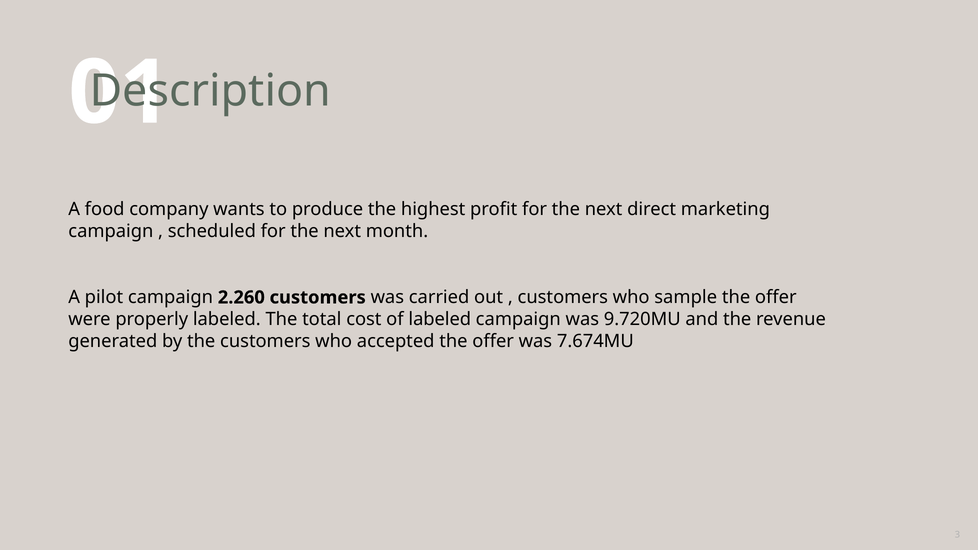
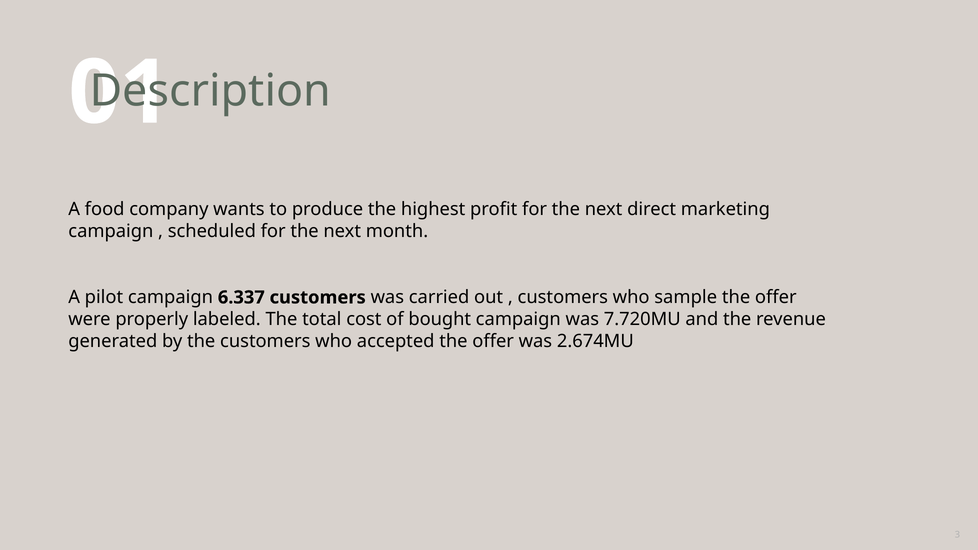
2.260: 2.260 -> 6.337
of labeled: labeled -> bought
9.720MU: 9.720MU -> 7.720MU
7.674MU: 7.674MU -> 2.674MU
